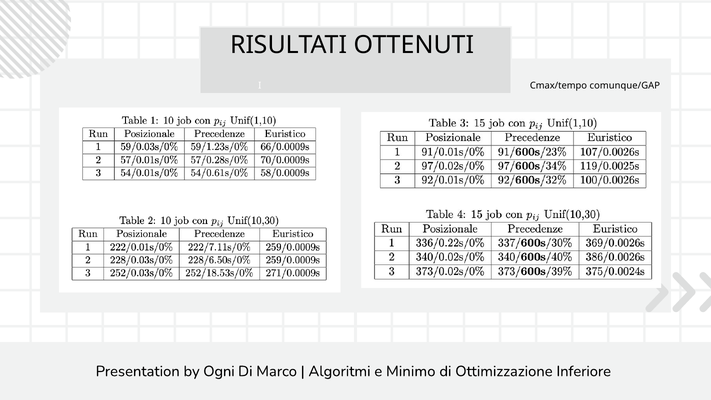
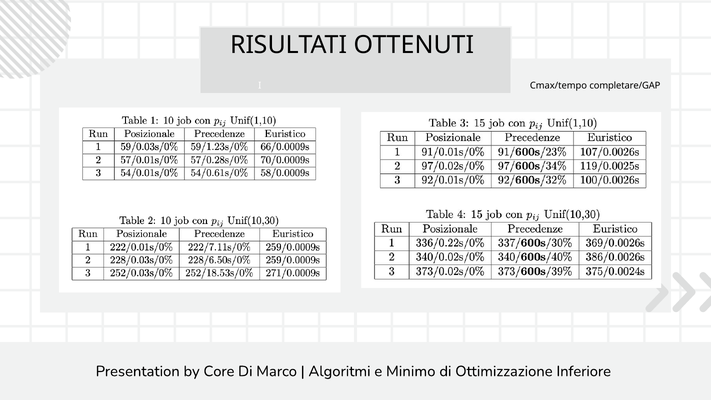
comunque/GAP: comunque/GAP -> completare/GAP
Ogni: Ogni -> Core
